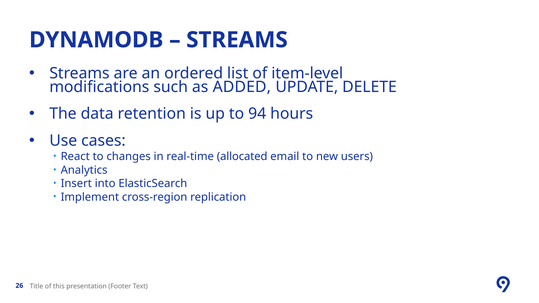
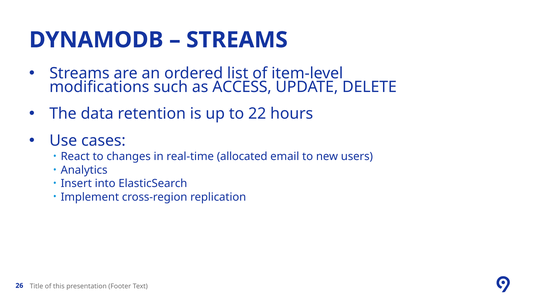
ADDED: ADDED -> ACCESS
94: 94 -> 22
